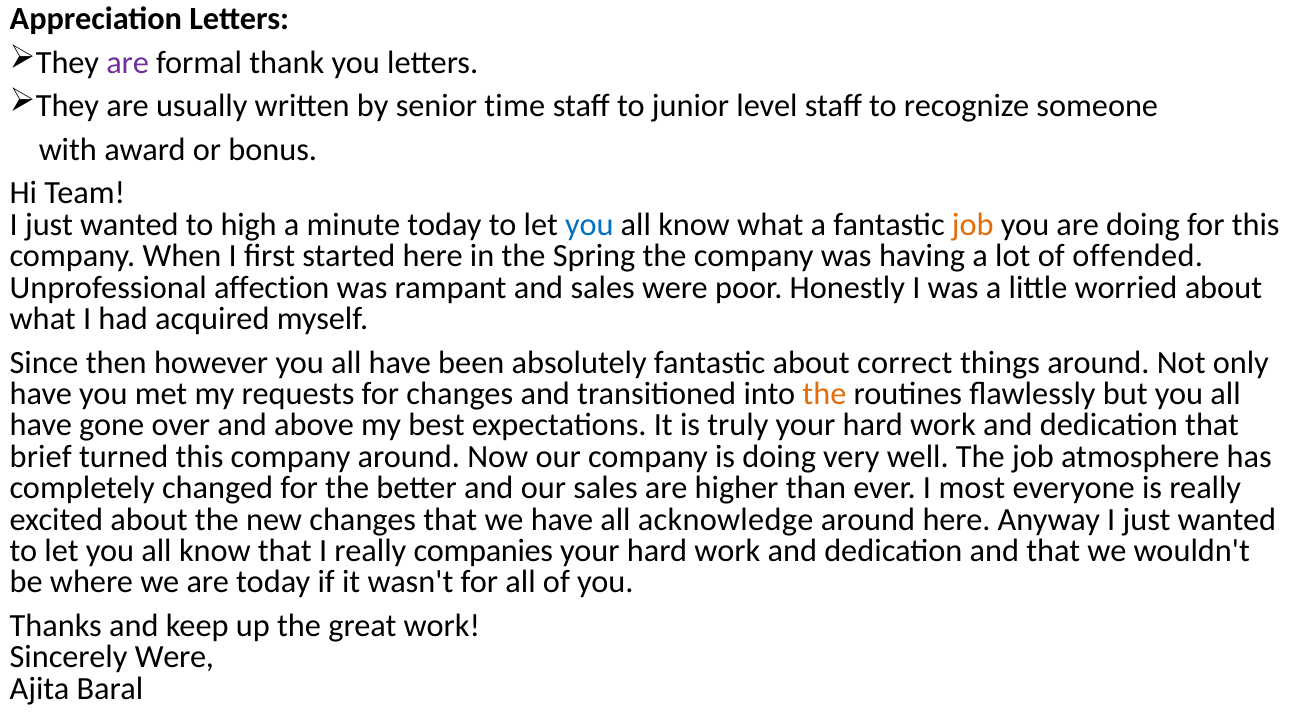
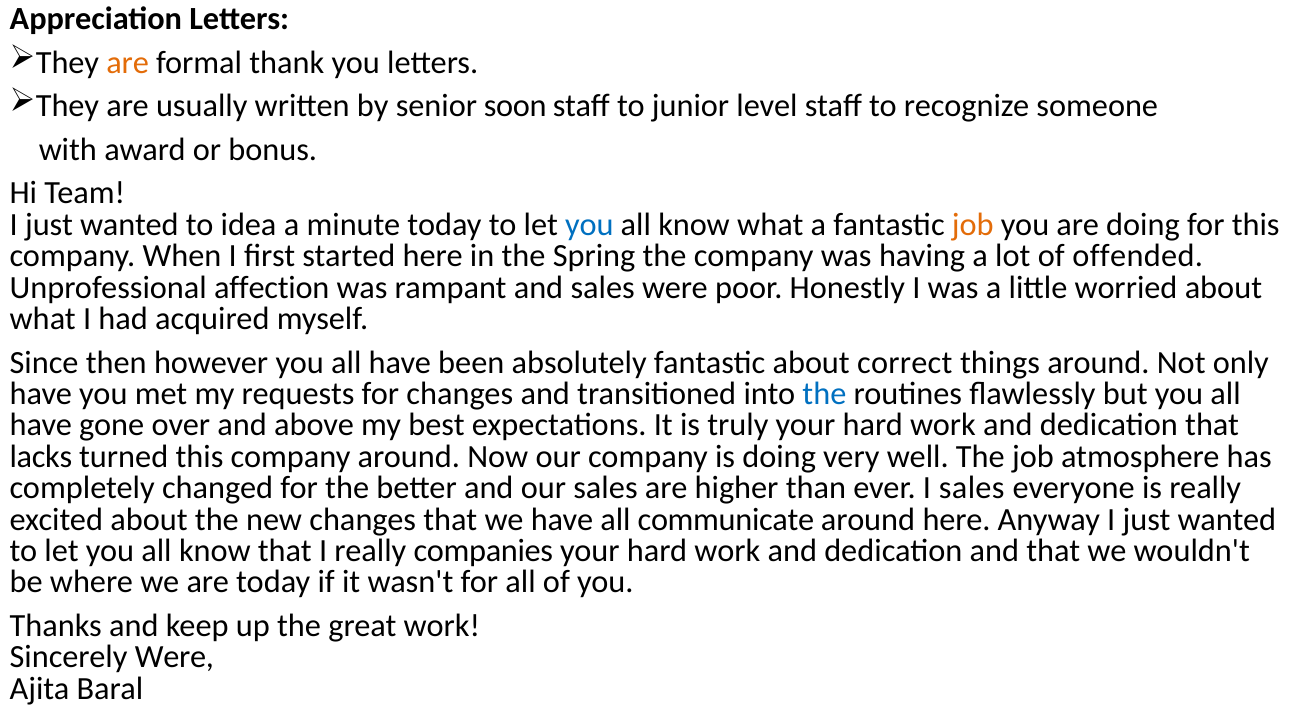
are at (128, 63) colour: purple -> orange
time: time -> soon
high: high -> idea
the at (824, 394) colour: orange -> blue
brief: brief -> lacks
I most: most -> sales
acknowledge: acknowledge -> communicate
